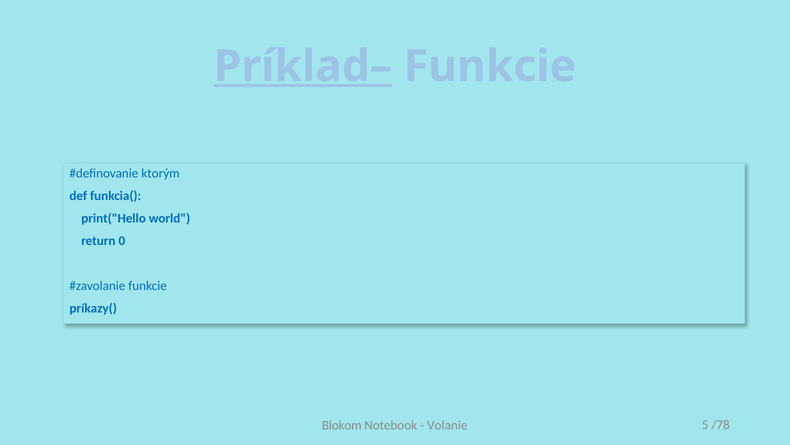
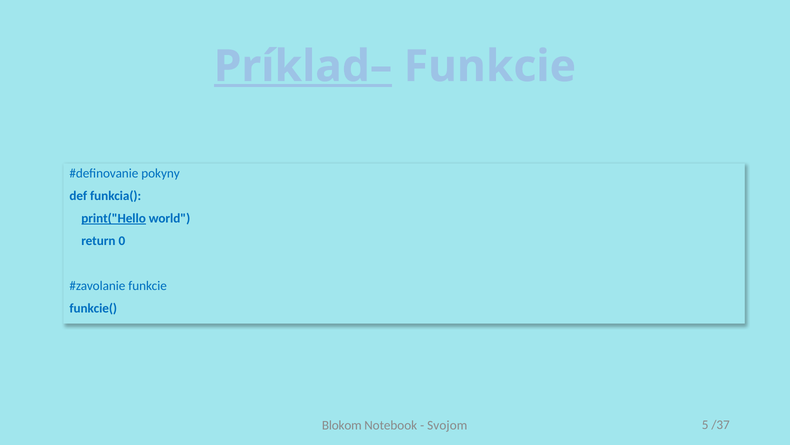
ktorým: ktorým -> pokyny
print("Hello underline: none -> present
príkazy(: príkazy( -> funkcie(
Volanie: Volanie -> Svojom
/78: /78 -> /37
